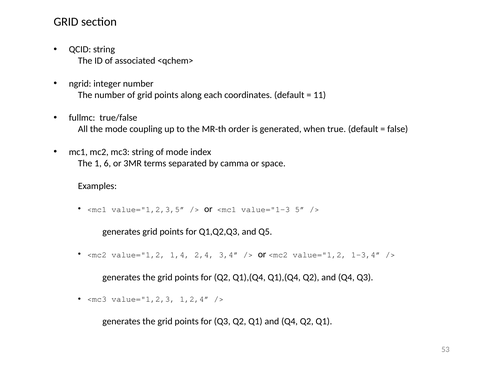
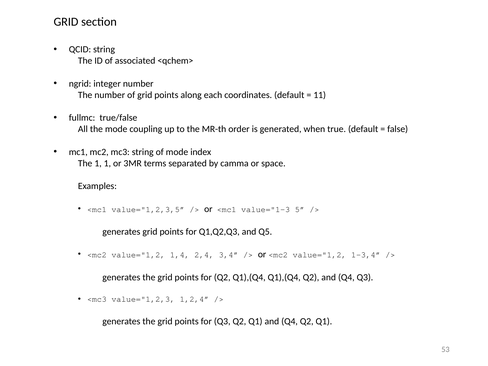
1 6: 6 -> 1
